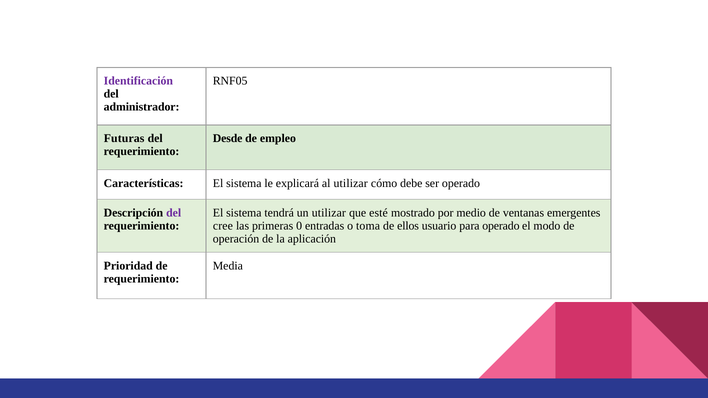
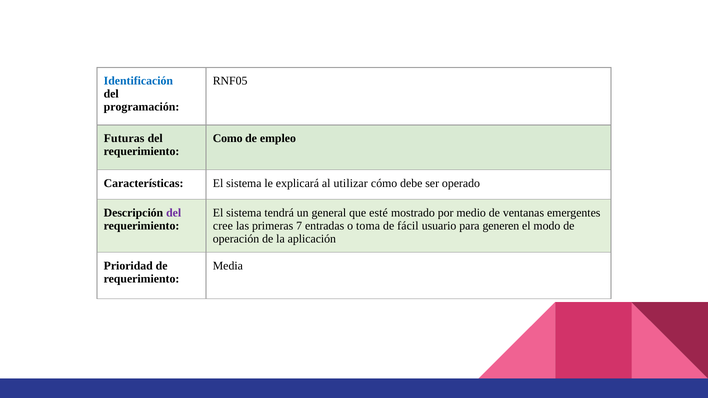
Identificación colour: purple -> blue
administrador: administrador -> programación
Desde: Desde -> Como
un utilizar: utilizar -> general
0: 0 -> 7
ellos: ellos -> fácil
para operado: operado -> generen
